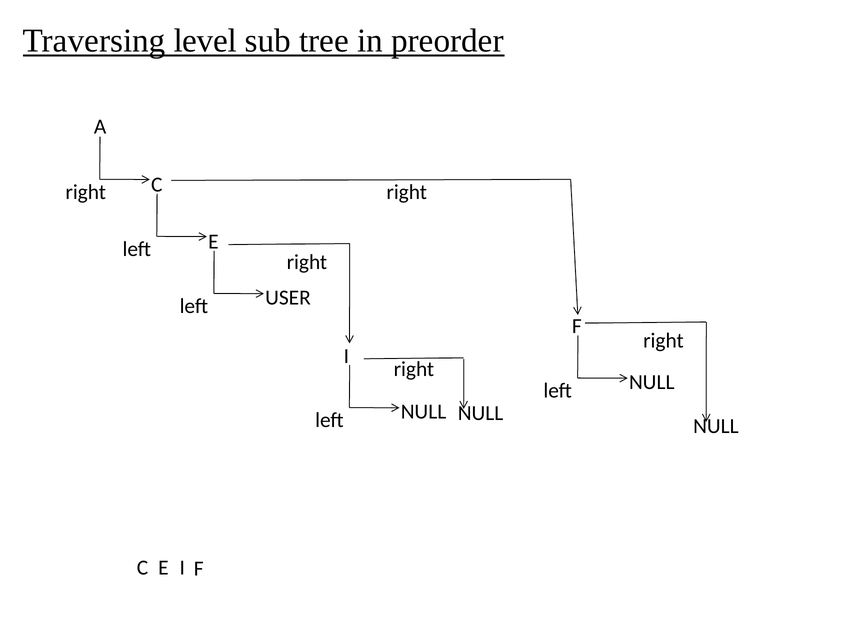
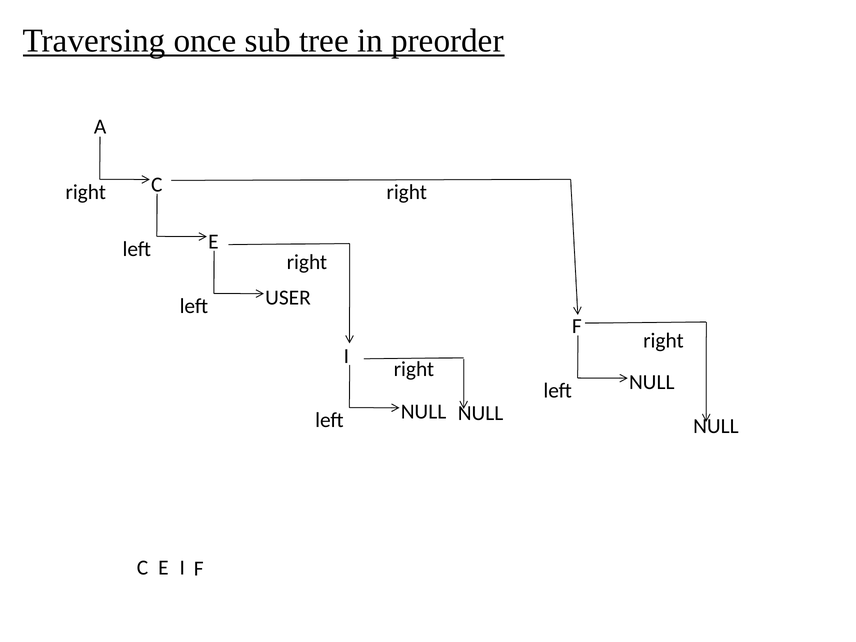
level: level -> once
